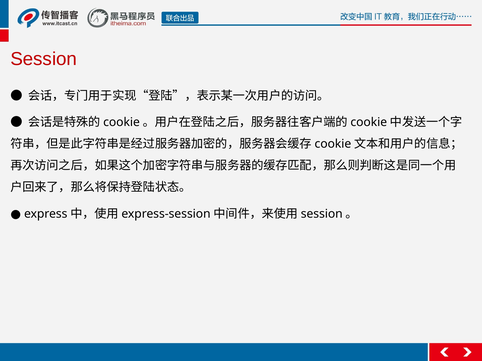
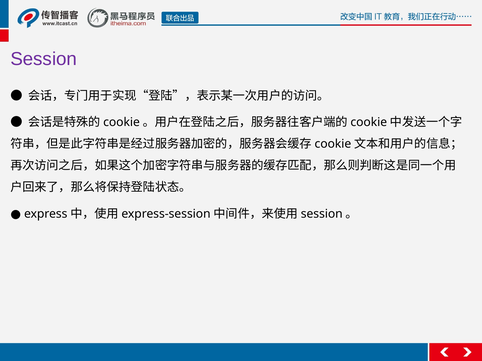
Session colour: red -> purple
